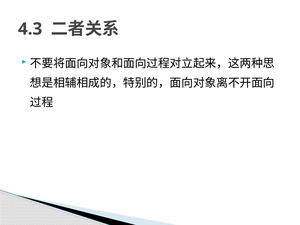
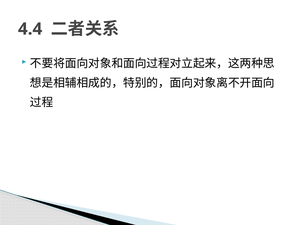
4.3: 4.3 -> 4.4
